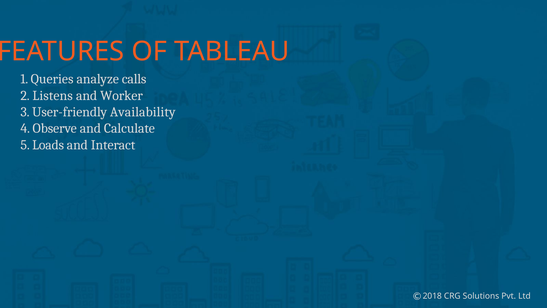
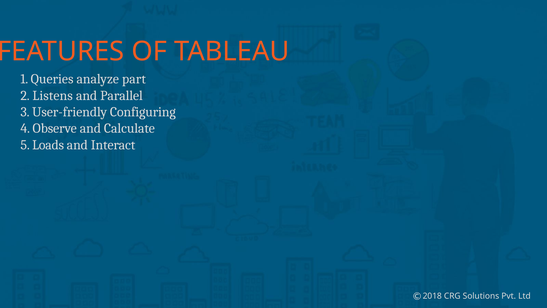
calls: calls -> part
Worker: Worker -> Parallel
Availability: Availability -> Configuring
